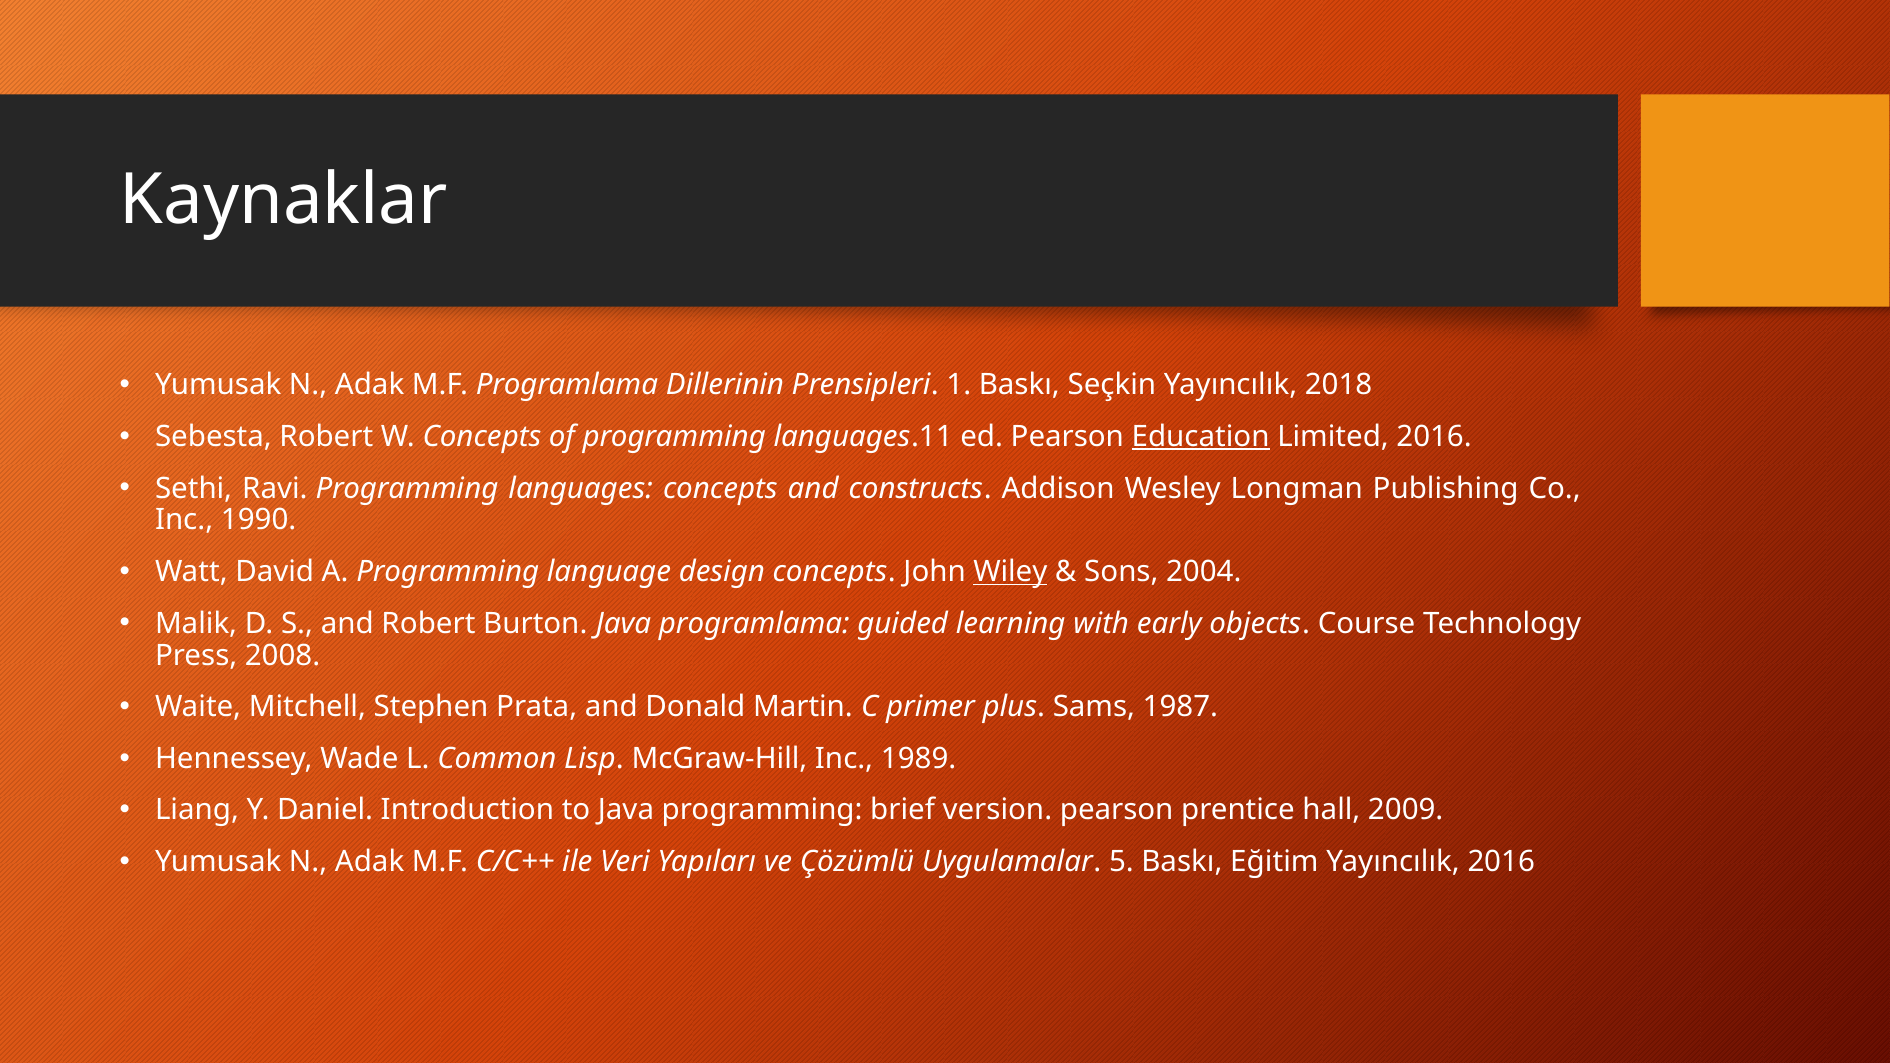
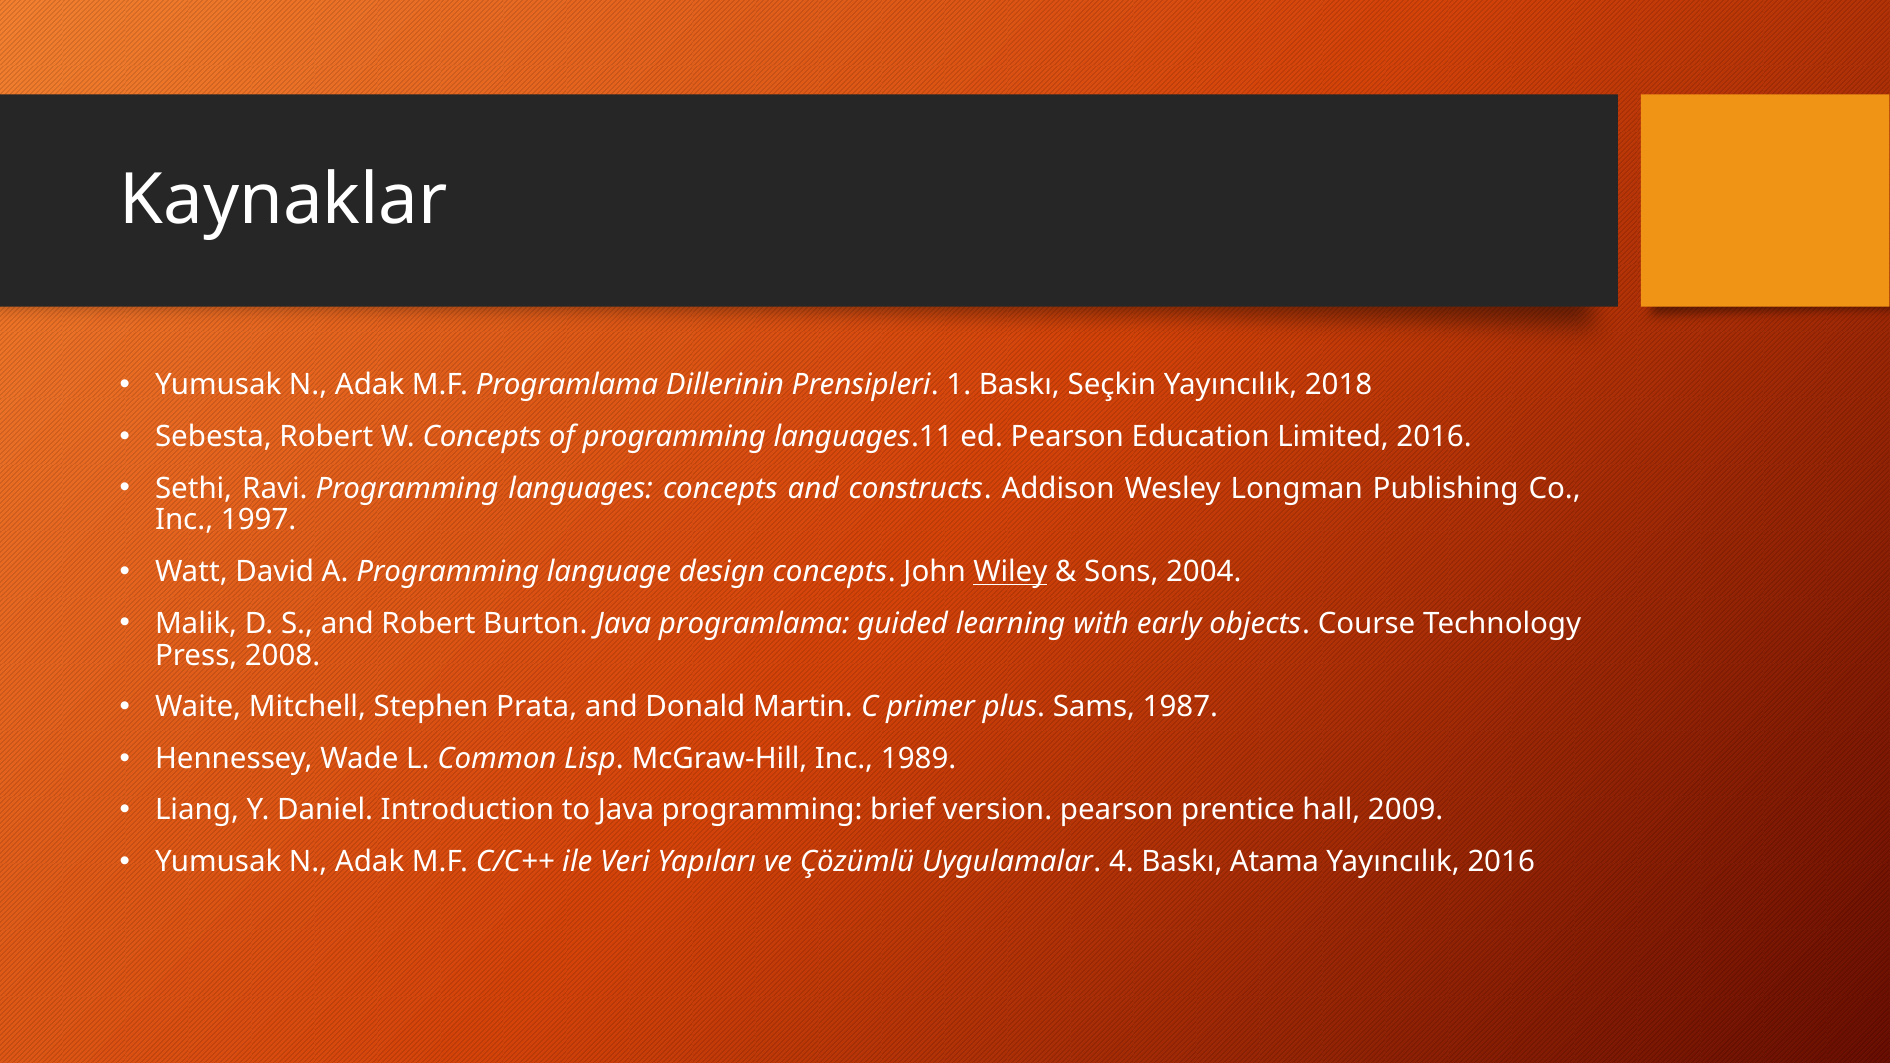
Education underline: present -> none
1990: 1990 -> 1997
5: 5 -> 4
Eğitim: Eğitim -> Atama
